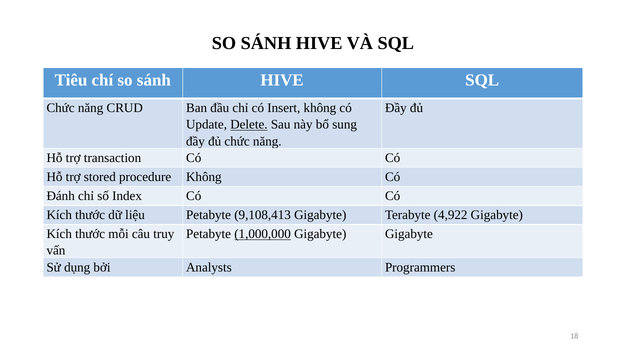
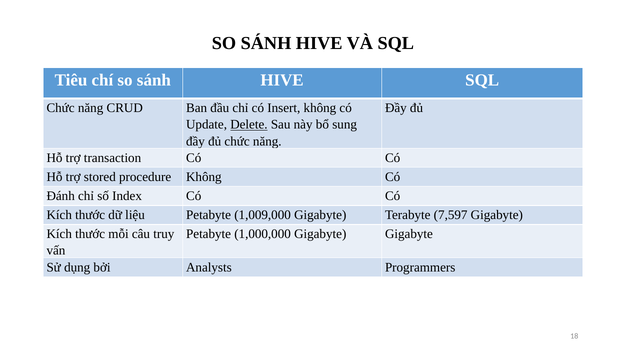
9,108,413: 9,108,413 -> 1,009,000
4,922: 4,922 -> 7,597
1,000,000 underline: present -> none
